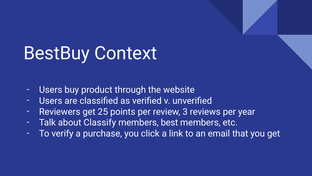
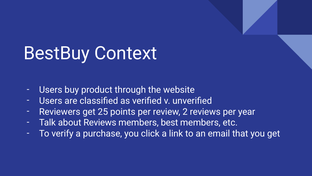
3: 3 -> 2
about Classify: Classify -> Reviews
